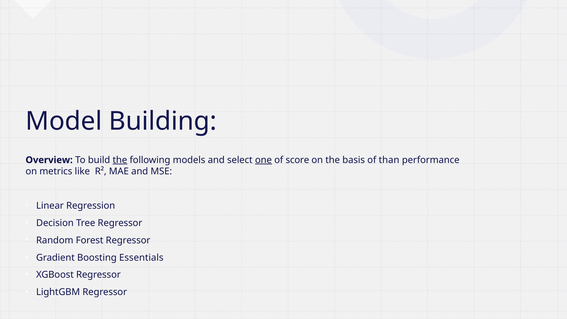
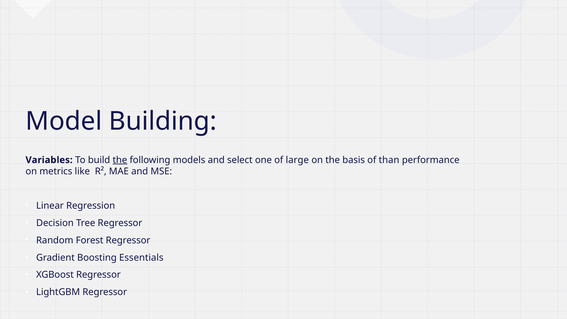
Overview: Overview -> Variables
one underline: present -> none
score: score -> large
